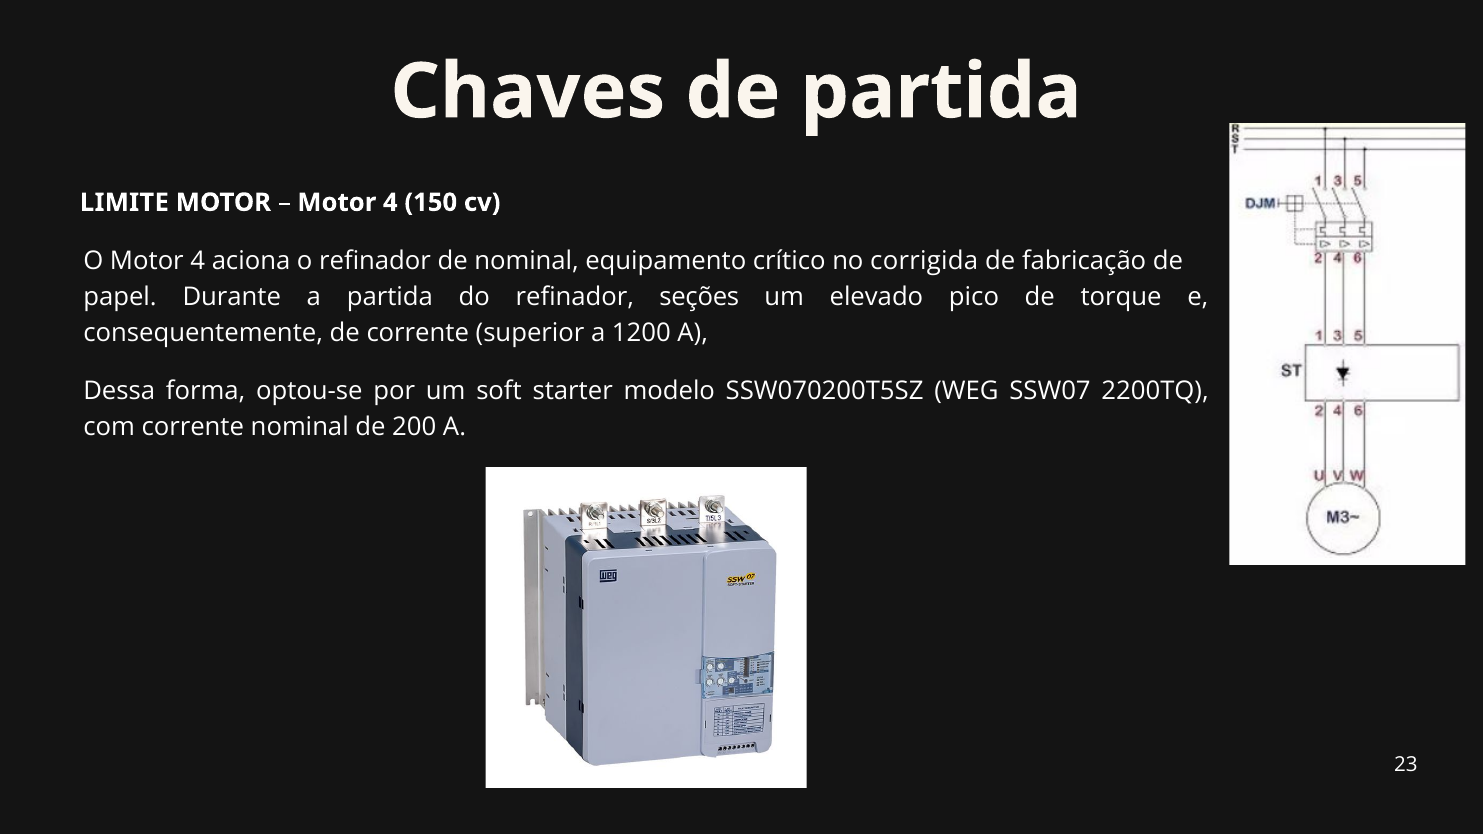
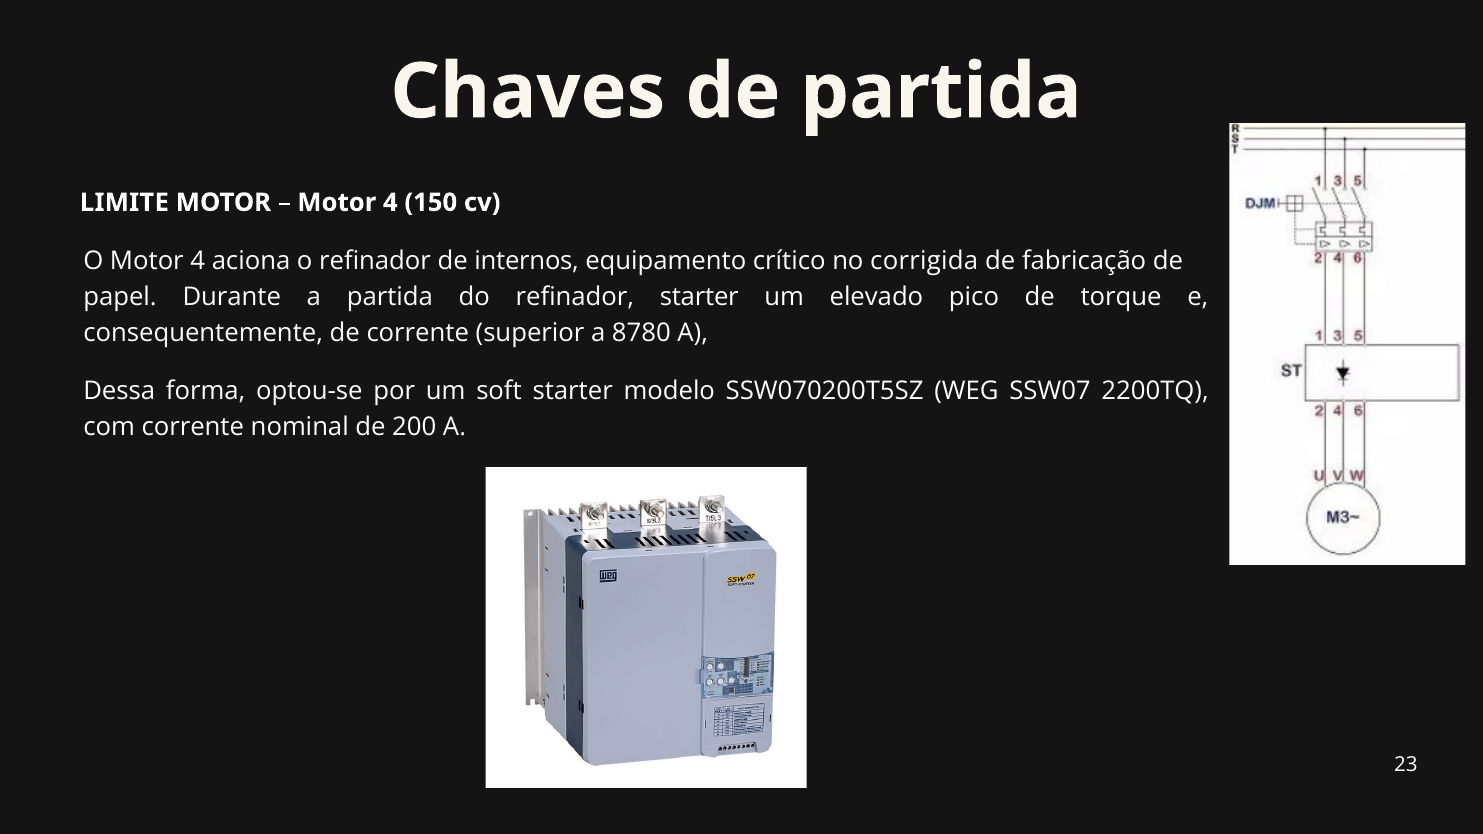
de nominal: nominal -> internos
refinador seções: seções -> starter
1200: 1200 -> 8780
